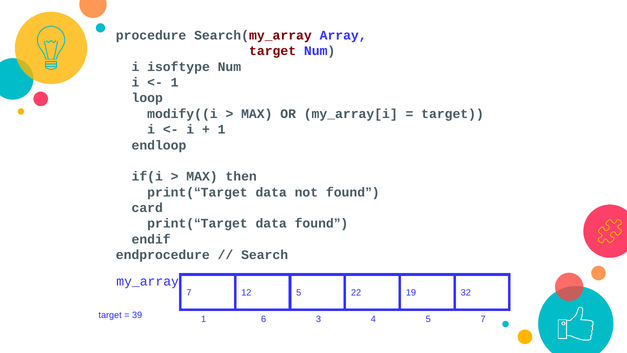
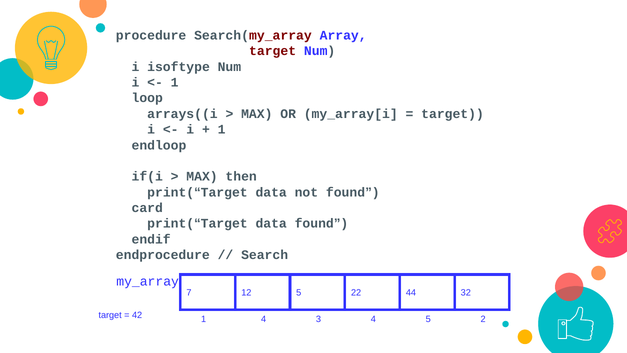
modify((i: modify((i -> arrays((i
19: 19 -> 44
39: 39 -> 42
1 6: 6 -> 4
5 7: 7 -> 2
